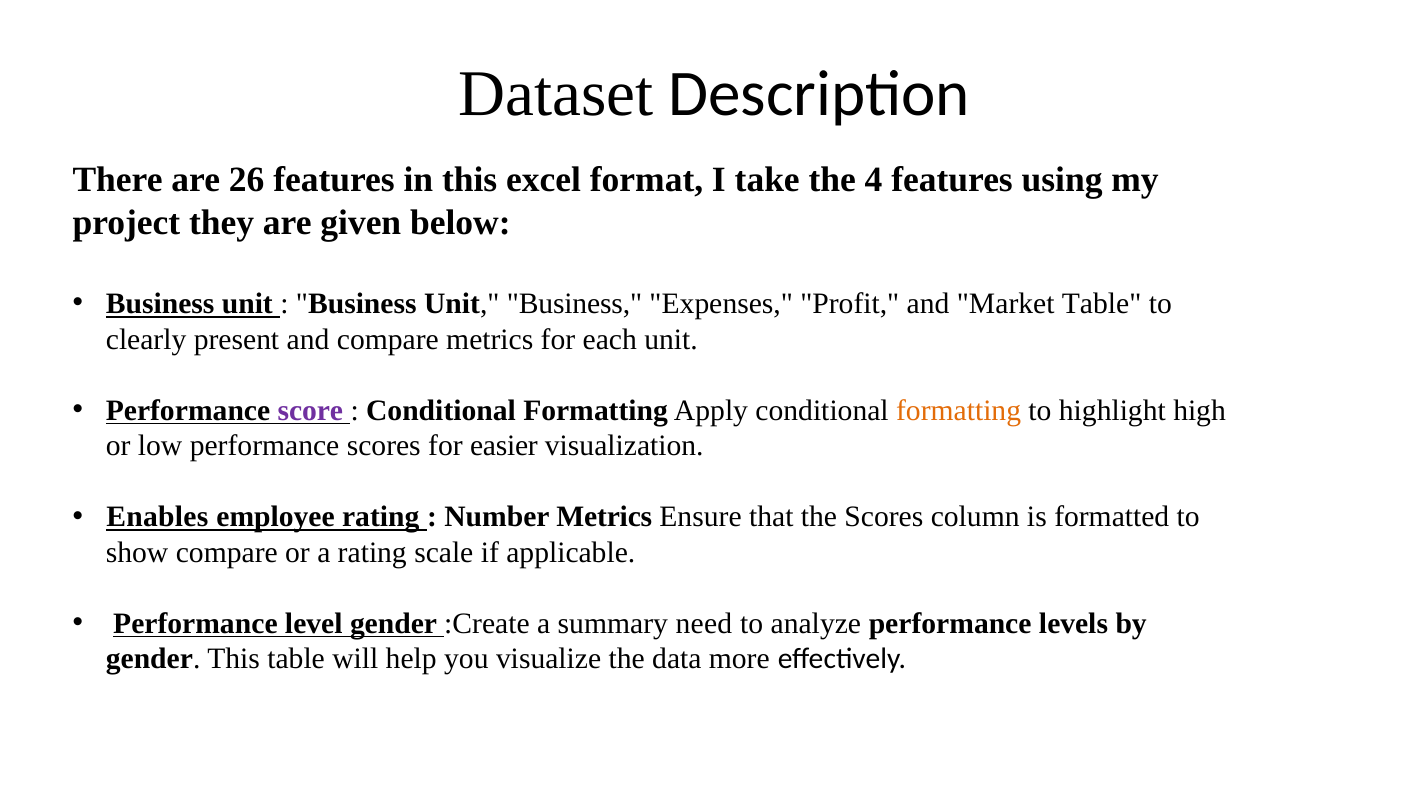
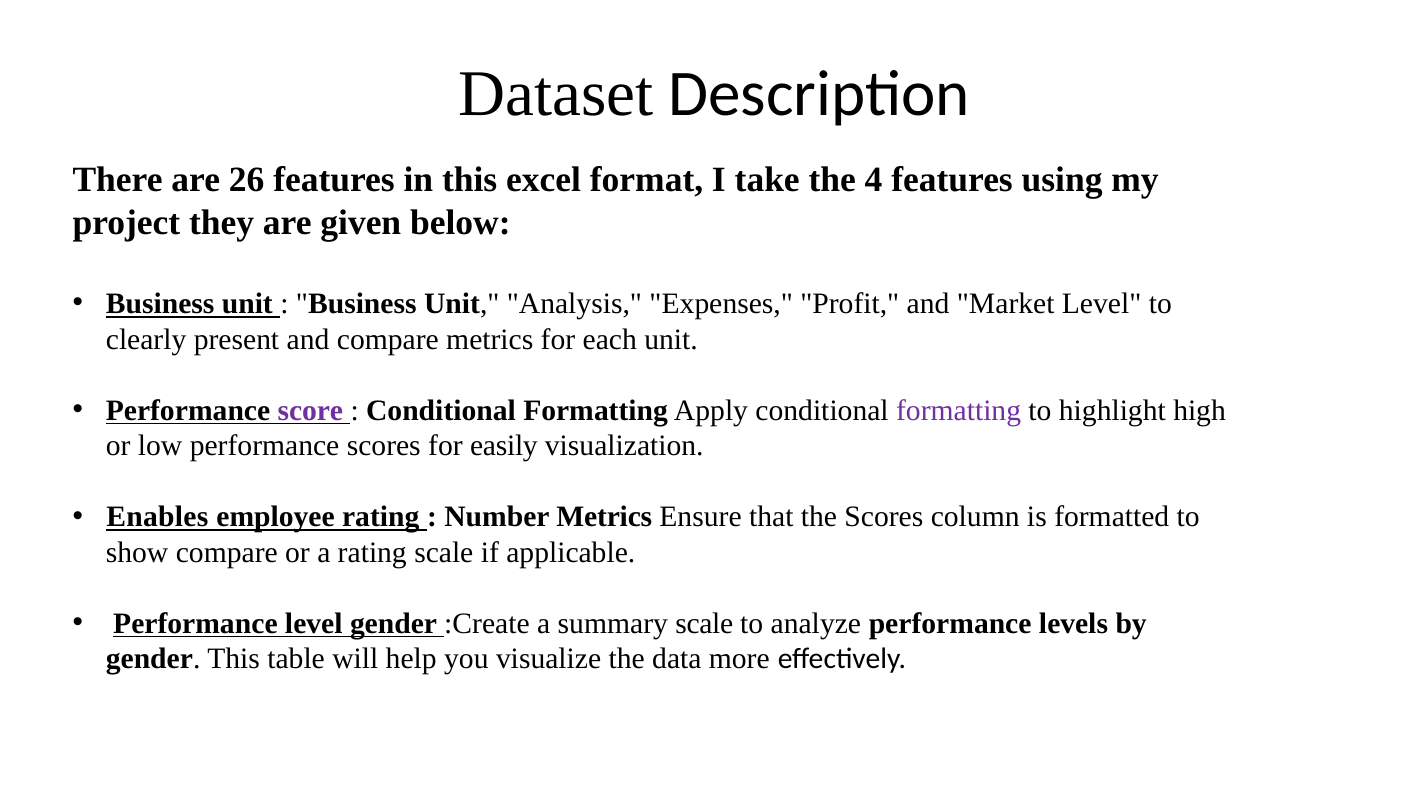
Unit Business: Business -> Analysis
Market Table: Table -> Level
formatting at (959, 410) colour: orange -> purple
easier: easier -> easily
summary need: need -> scale
